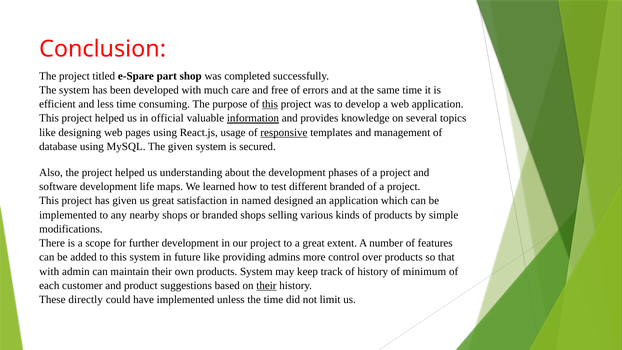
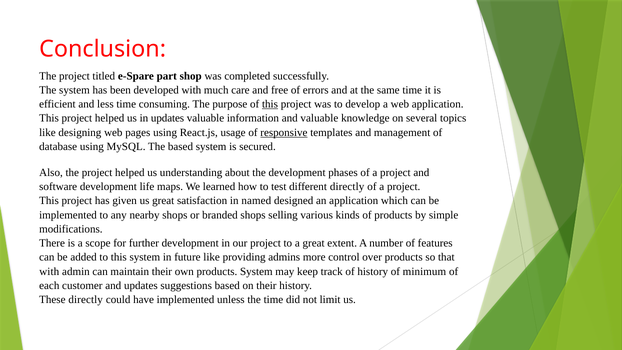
in official: official -> updates
information underline: present -> none
and provides: provides -> valuable
The given: given -> based
different branded: branded -> directly
and product: product -> updates
their at (266, 285) underline: present -> none
